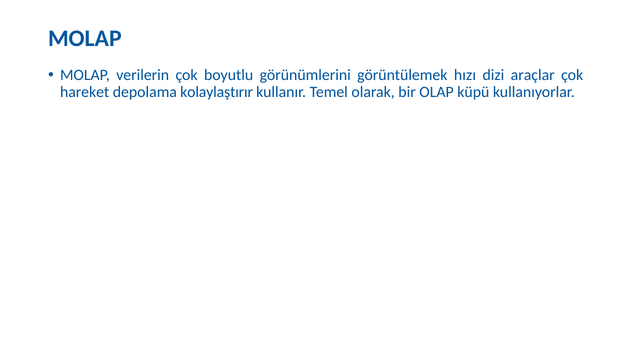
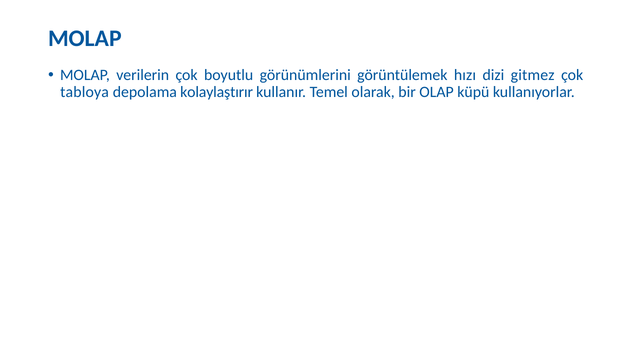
araçlar: araçlar -> gitmez
hareket: hareket -> tabloya
